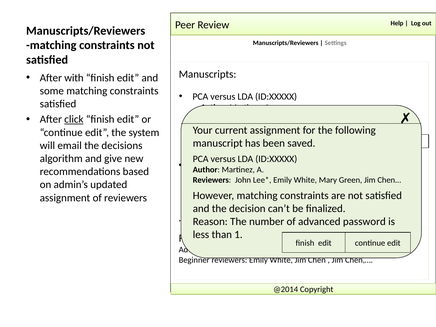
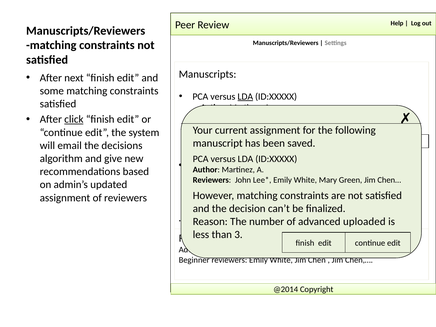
with: with -> next
LDA at (245, 97) underline: none -> present
password: password -> uploaded
1: 1 -> 3
